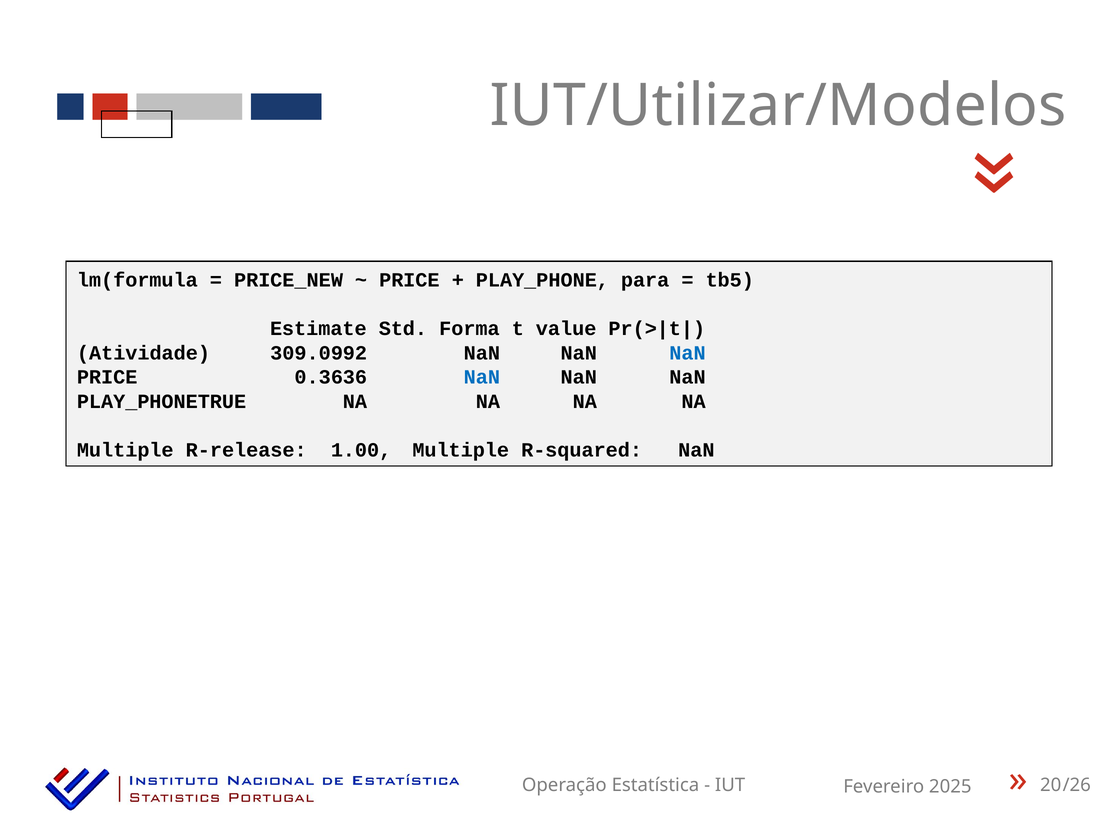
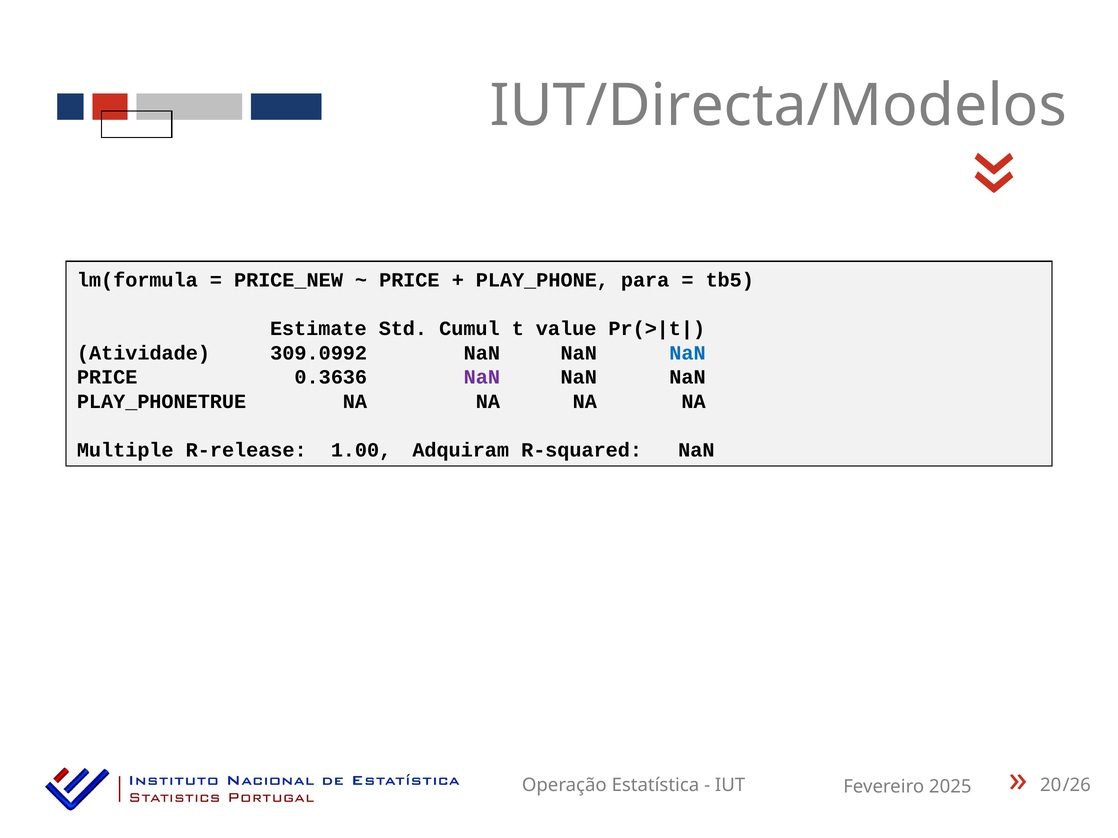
IUT/Utilizar/Modelos: IUT/Utilizar/Modelos -> IUT/Directa/Modelos
Forma: Forma -> Cumul
NaN at (482, 377) colour: blue -> purple
1.00 Multiple: Multiple -> Adquiram
